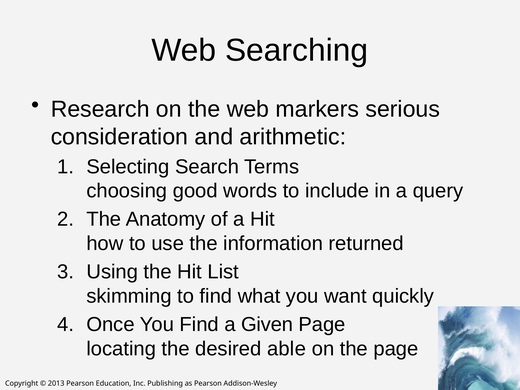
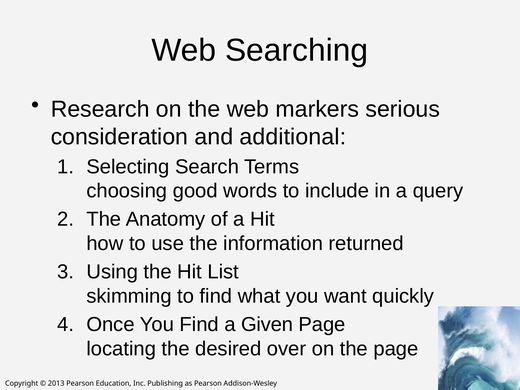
arithmetic: arithmetic -> additional
able: able -> over
